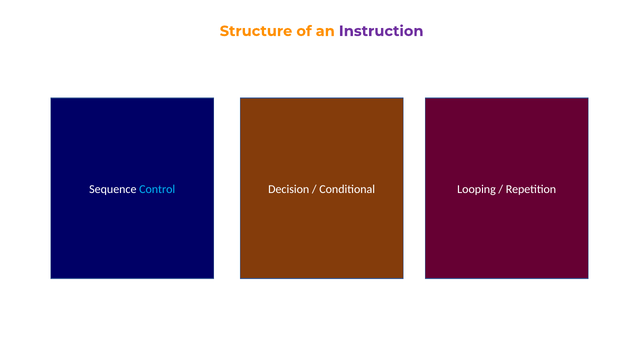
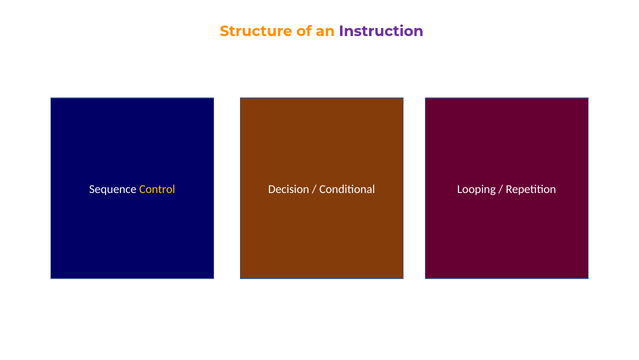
Control colour: light blue -> yellow
